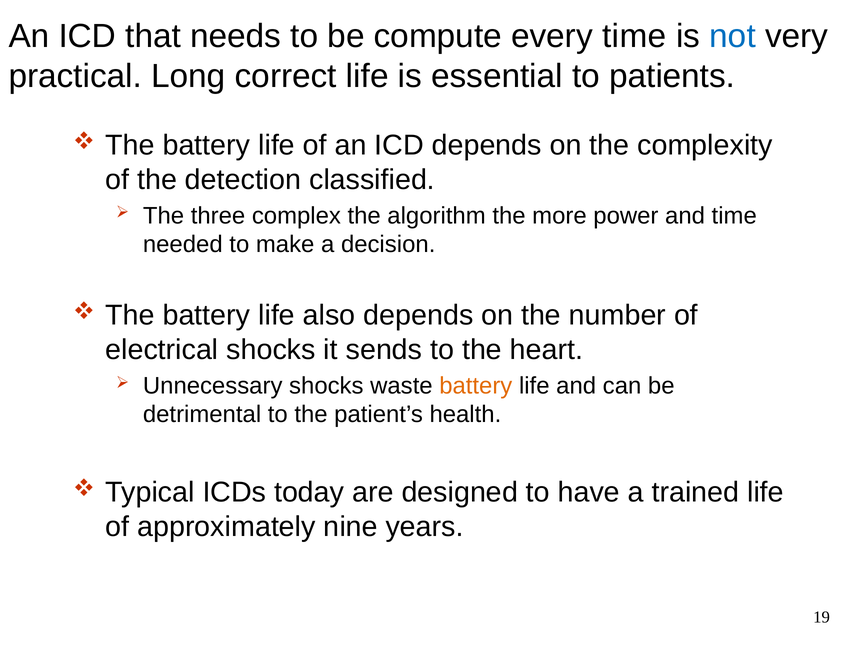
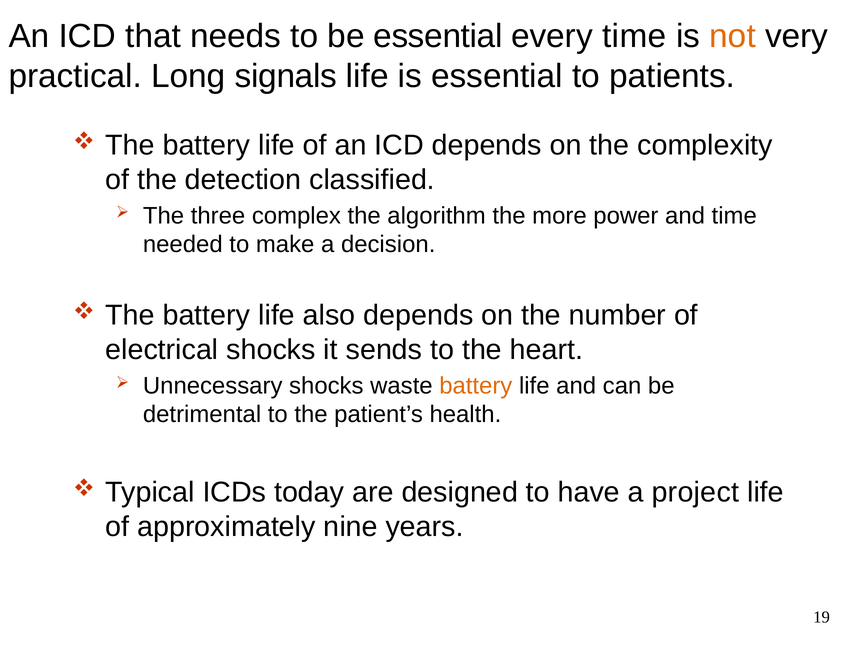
be compute: compute -> essential
not colour: blue -> orange
correct: correct -> signals
trained: trained -> project
